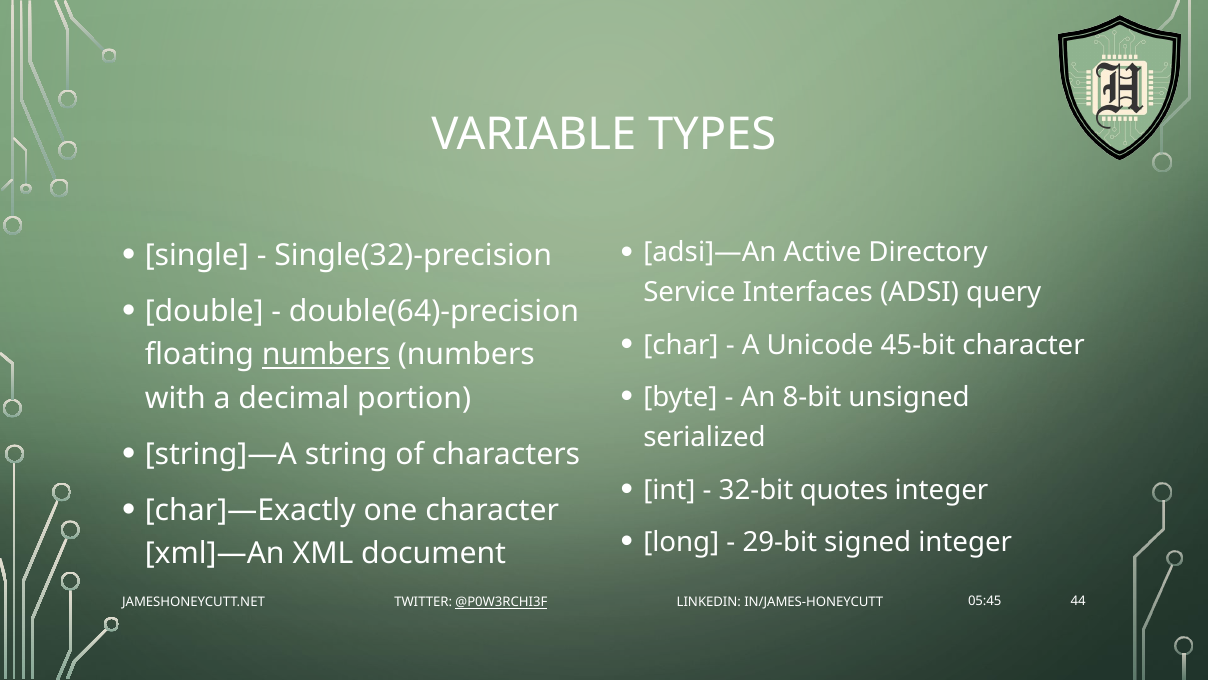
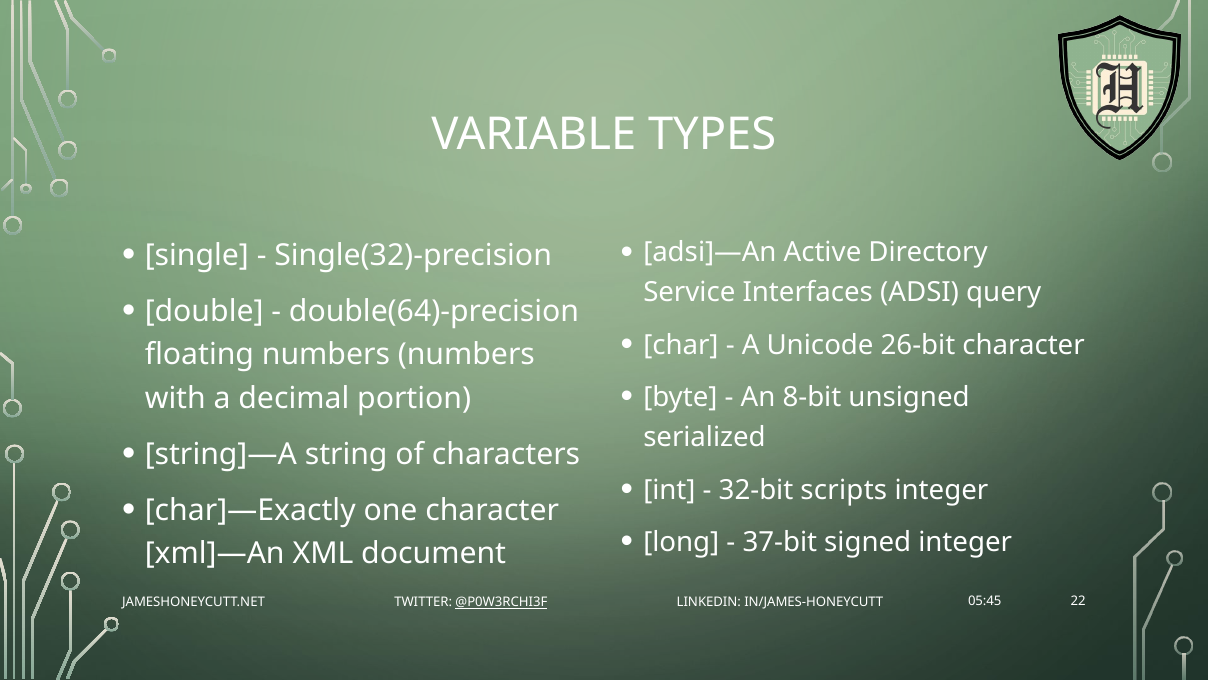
45-bit: 45-bit -> 26-bit
numbers at (326, 354) underline: present -> none
quotes: quotes -> scripts
29-bit: 29-bit -> 37-bit
44: 44 -> 22
